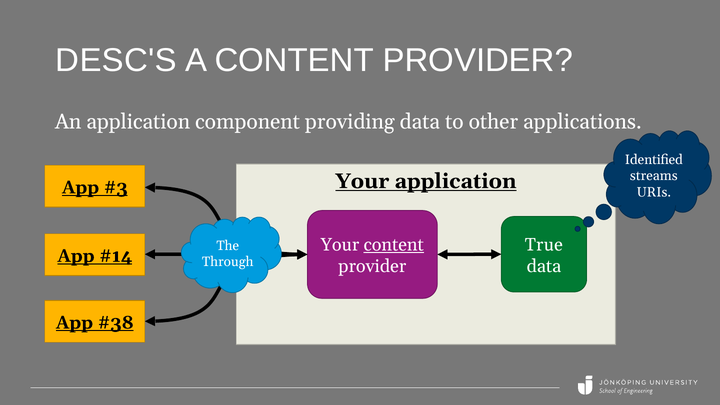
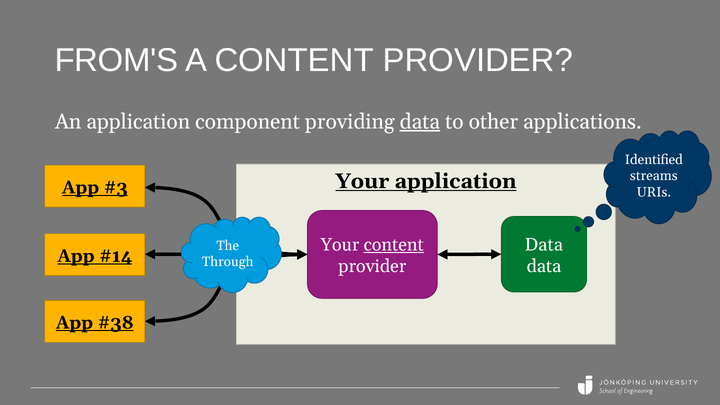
DESC'S: DESC'S -> FROM'S
data at (420, 122) underline: none -> present
True at (544, 245): True -> Data
